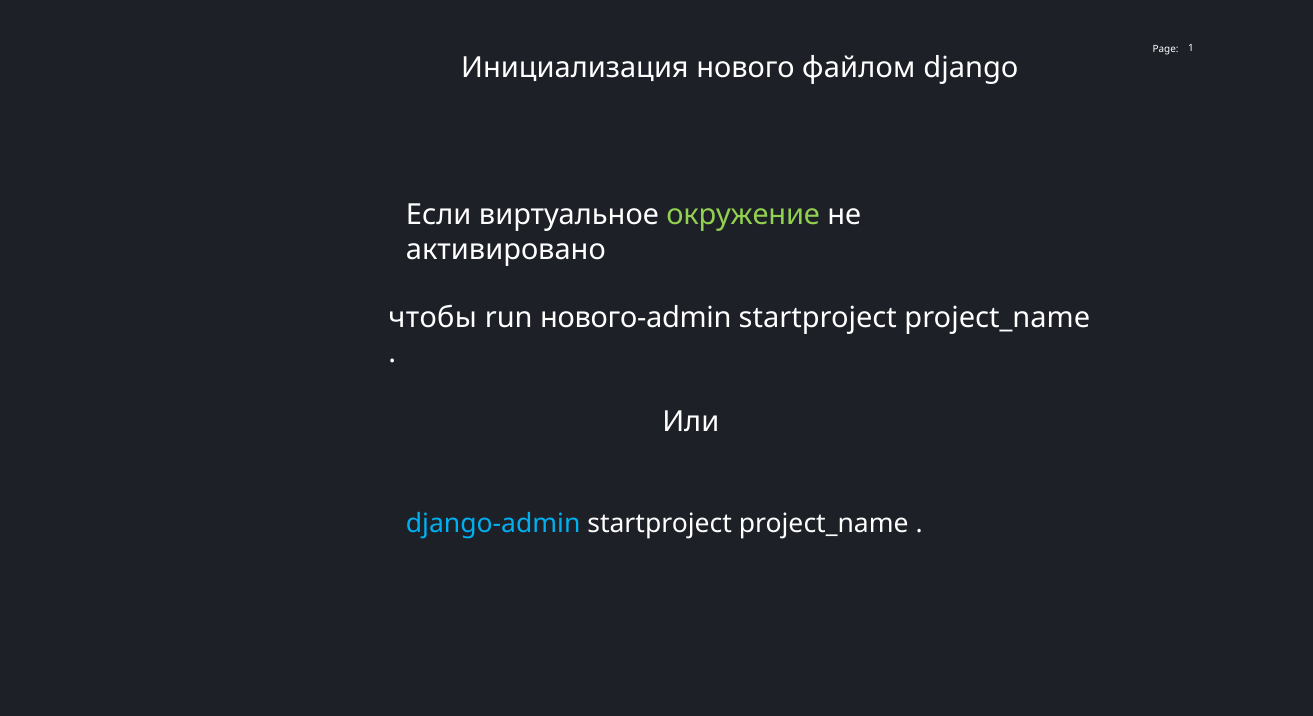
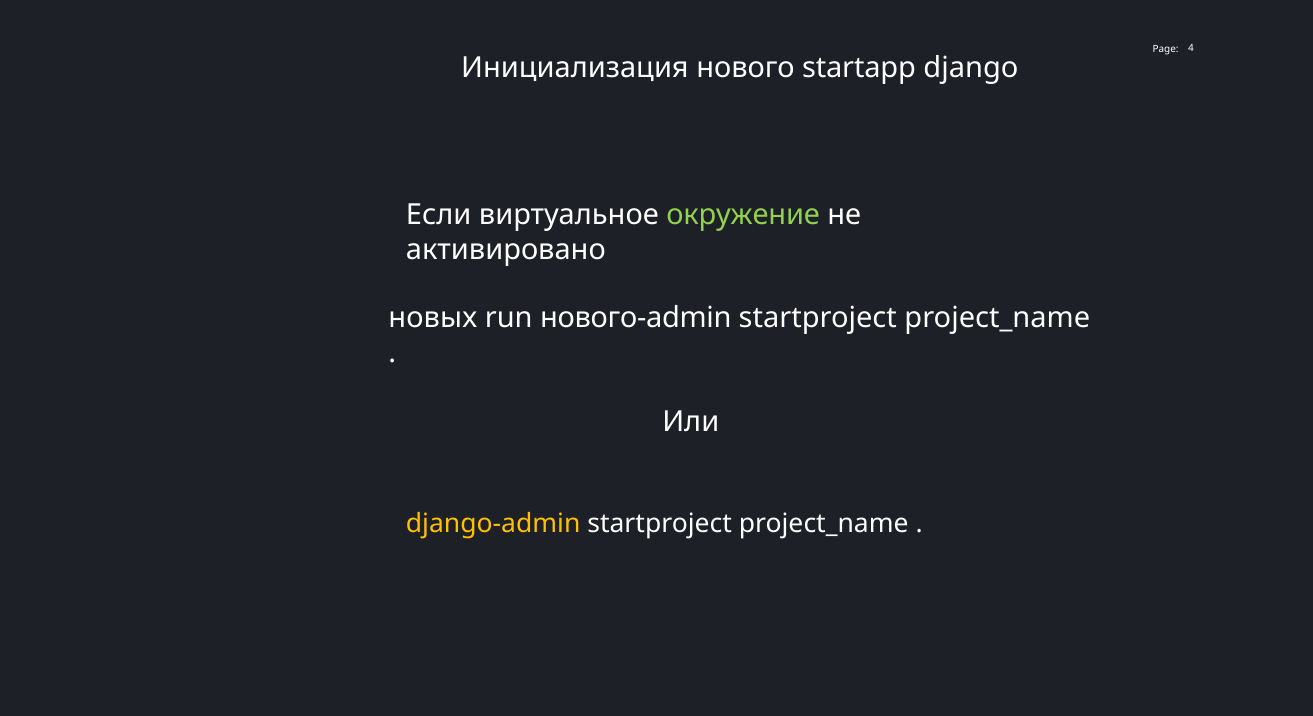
1: 1 -> 4
файлом: файлом -> startapp
чтобы: чтобы -> новых
django-admin colour: light blue -> yellow
